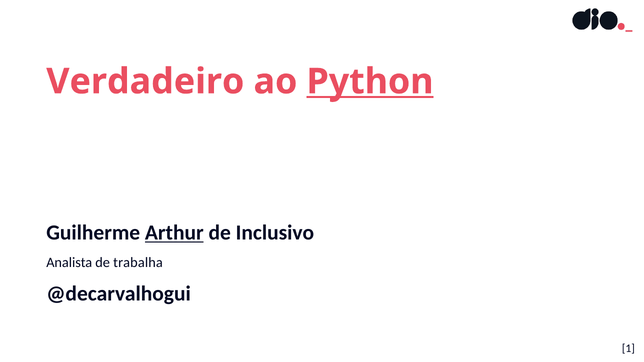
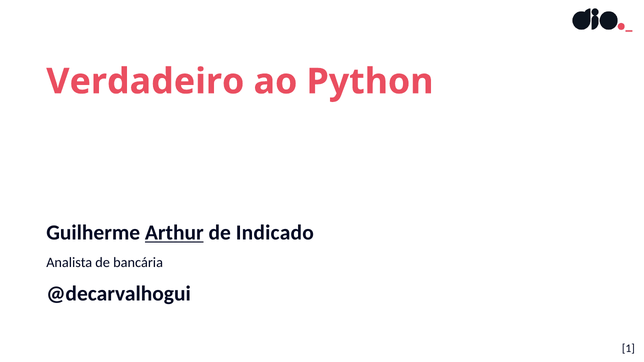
Python underline: present -> none
Inclusivo: Inclusivo -> Indicado
trabalha: trabalha -> bancária
